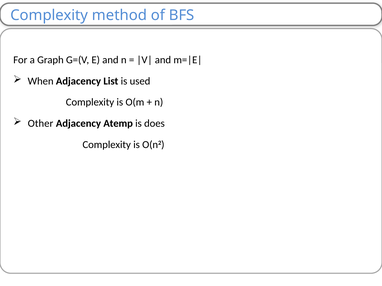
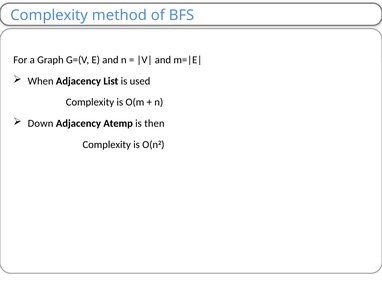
Other: Other -> Down
does: does -> then
